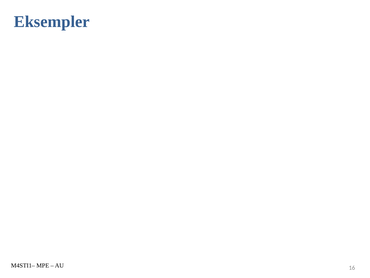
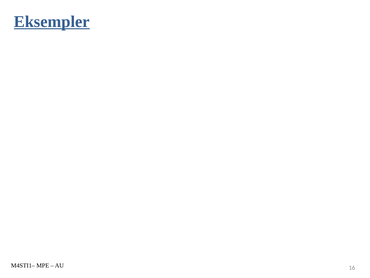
Eksempler underline: none -> present
